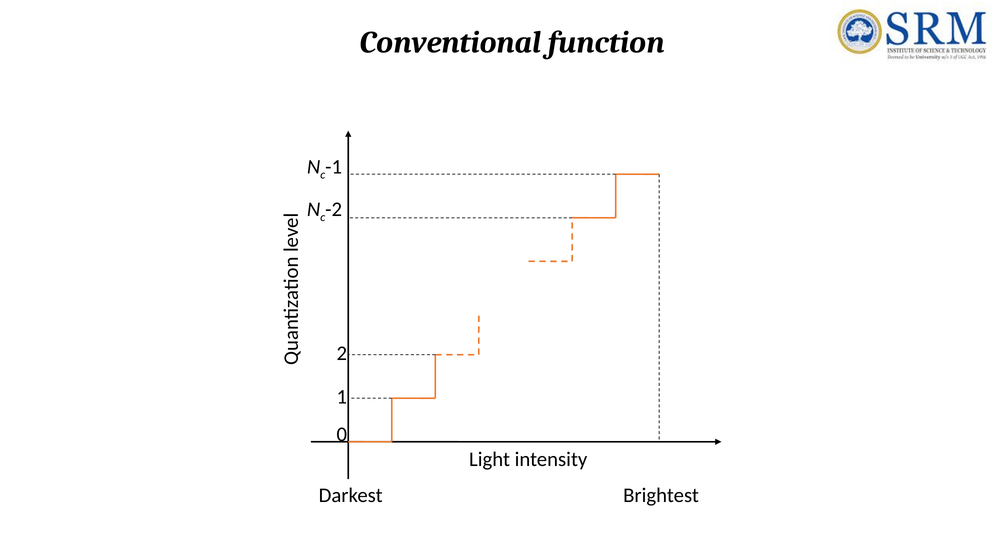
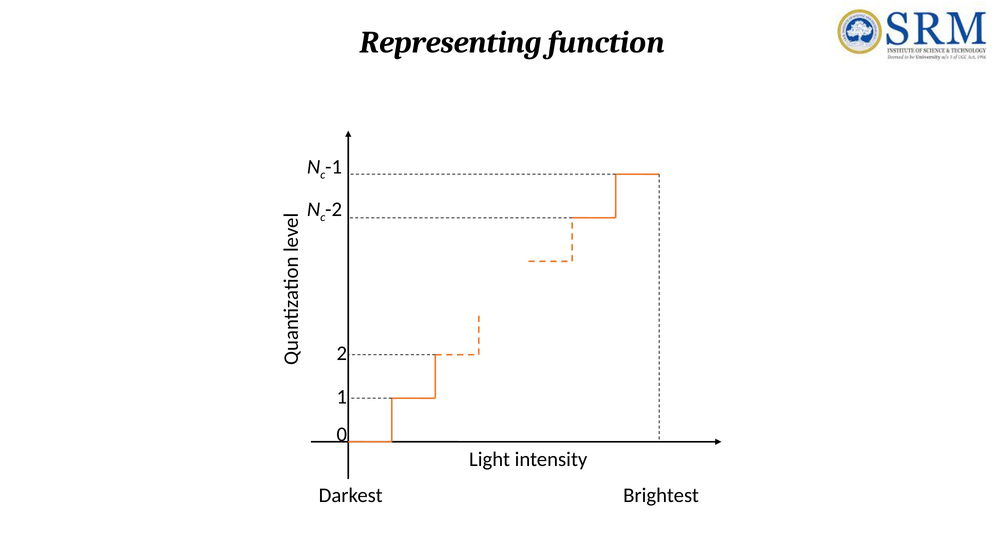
Conventional: Conventional -> Representing
